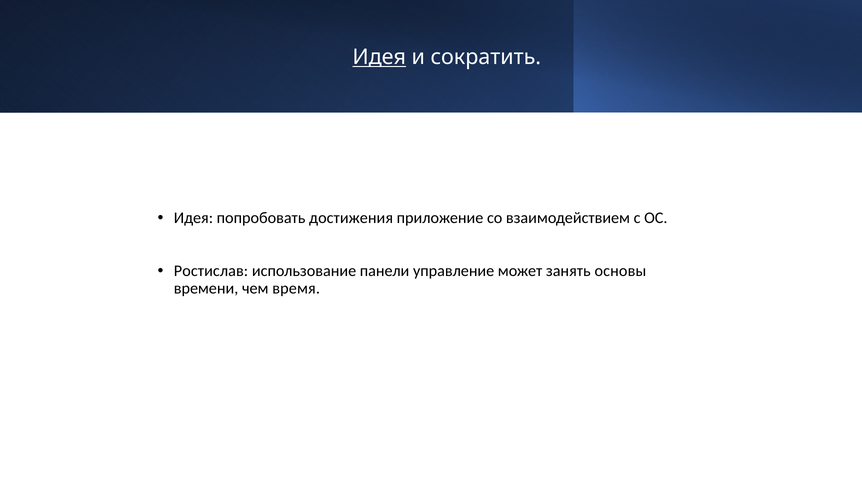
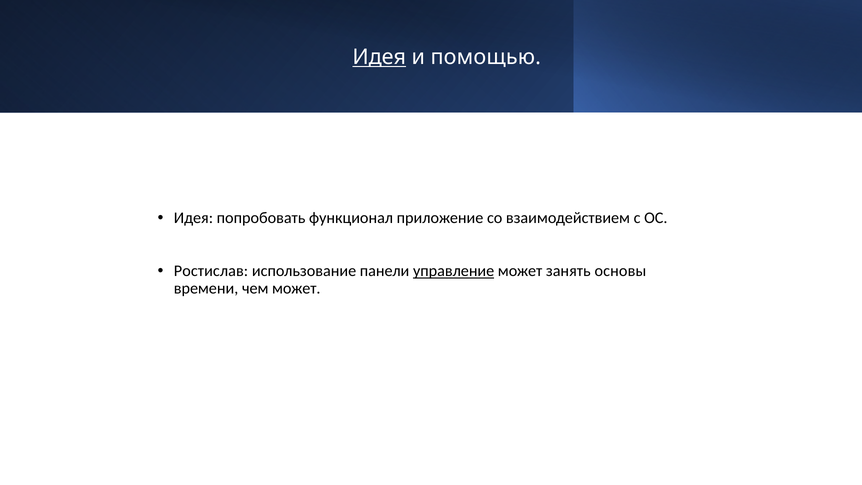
сократить: сократить -> помощью
достижения: достижения -> функционал
управление underline: none -> present
чем время: время -> может
